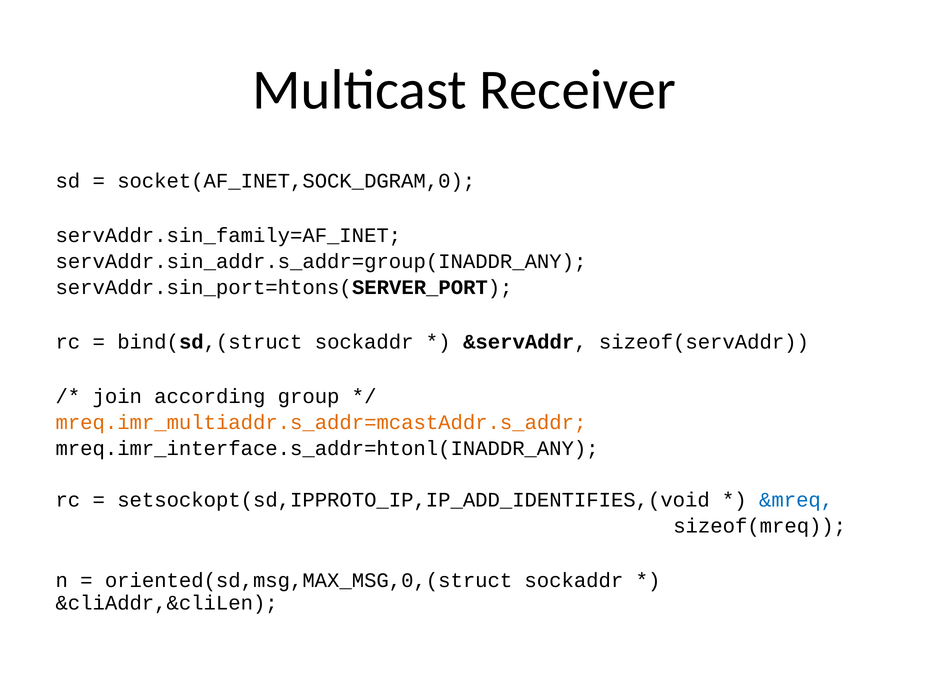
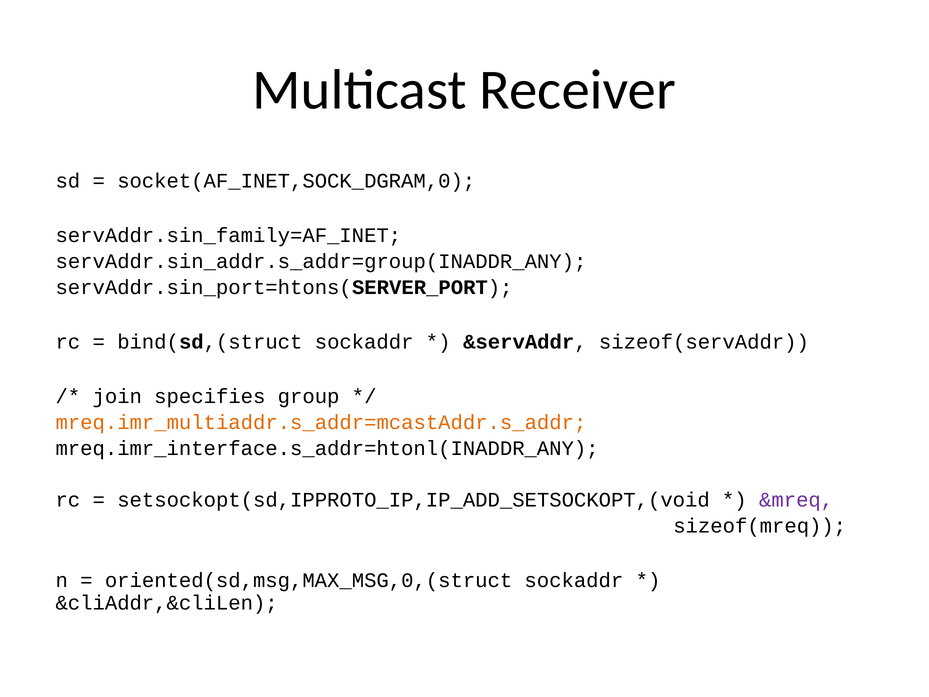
according: according -> specifies
setsockopt(sd,IPPROTO_IP,IP_ADD_IDENTIFIES,(void: setsockopt(sd,IPPROTO_IP,IP_ADD_IDENTIFIES,(void -> setsockopt(sd,IPPROTO_IP,IP_ADD_SETSOCKOPT,(void
&mreq colour: blue -> purple
